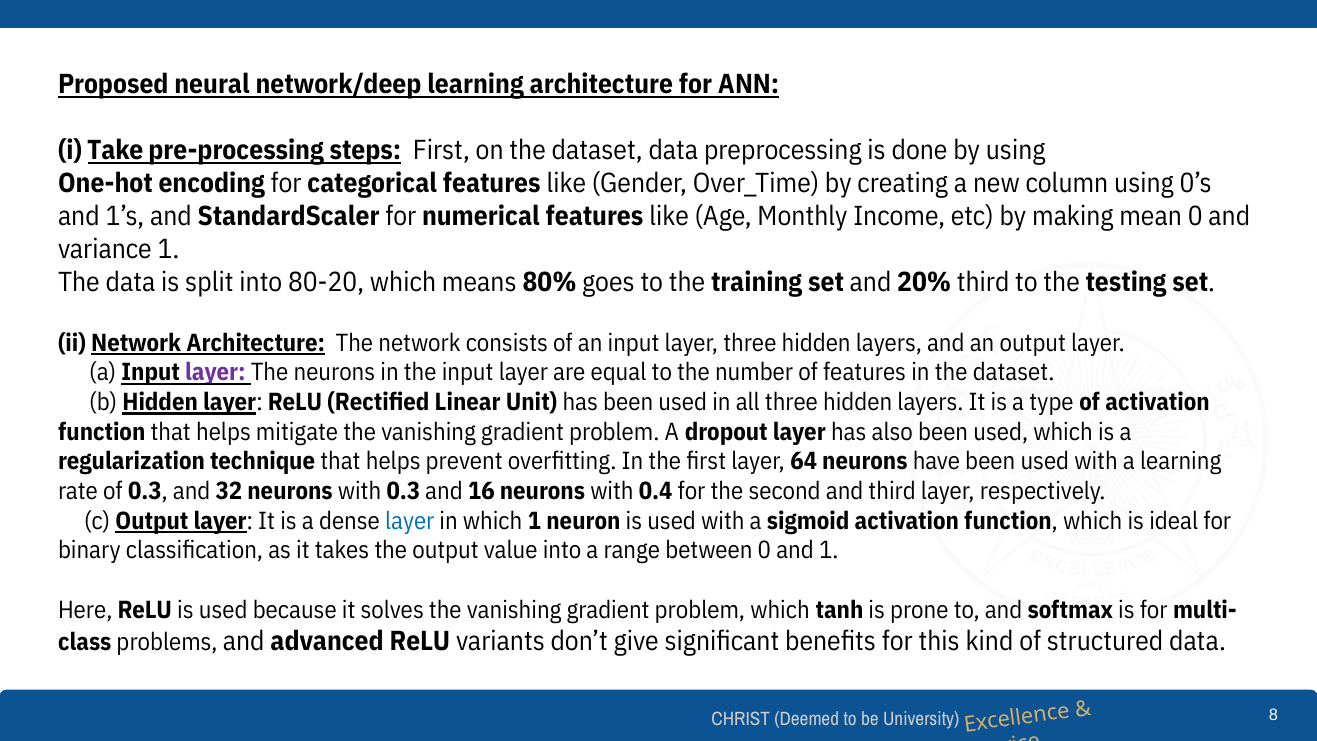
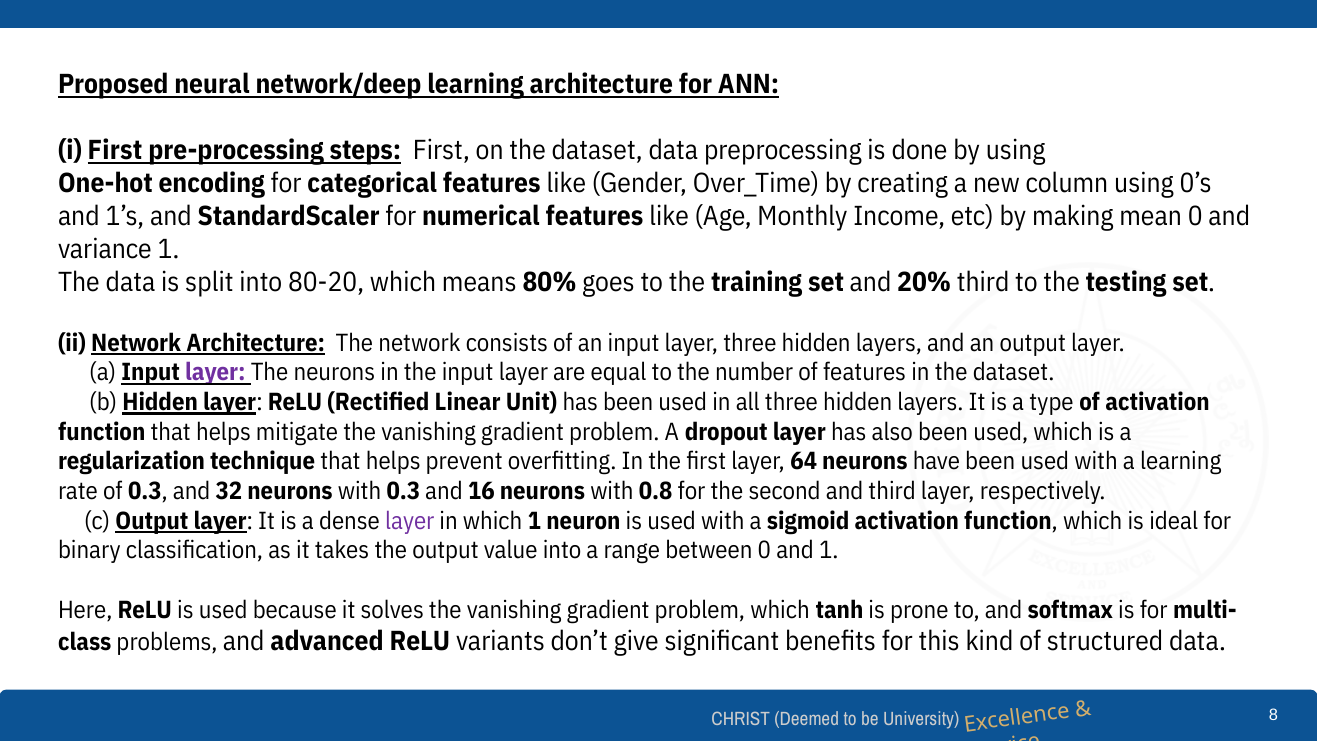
i Take: Take -> First
0.4: 0.4 -> 0.8
layer at (410, 521) colour: blue -> purple
